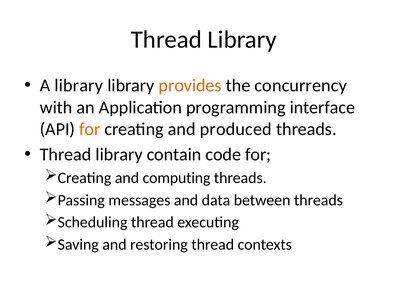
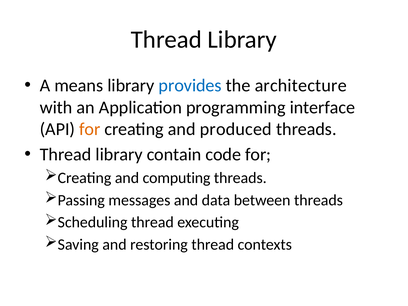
A library: library -> means
provides colour: orange -> blue
concurrency: concurrency -> architecture
